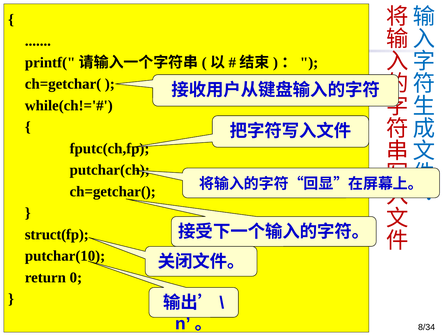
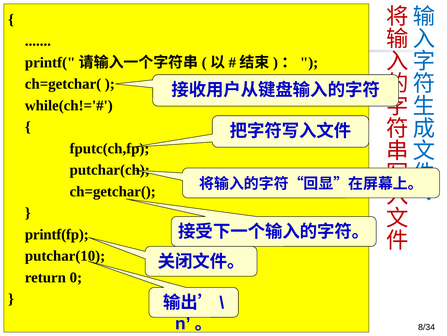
struct(fp: struct(fp -> printf(fp
